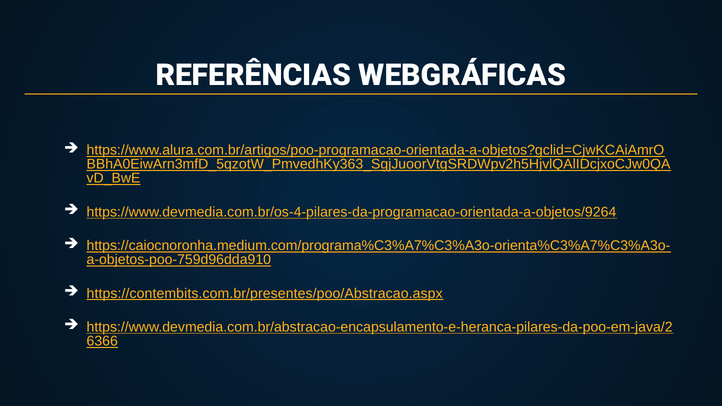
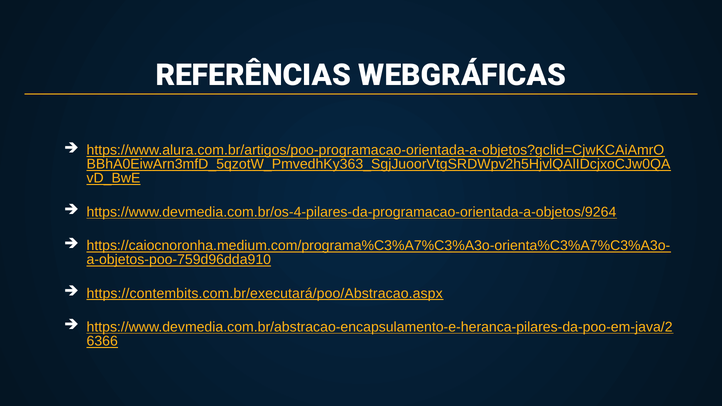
https://contembits.com.br/presentes/poo/Abstracao.aspx: https://contembits.com.br/presentes/poo/Abstracao.aspx -> https://contembits.com.br/executará/poo/Abstracao.aspx
